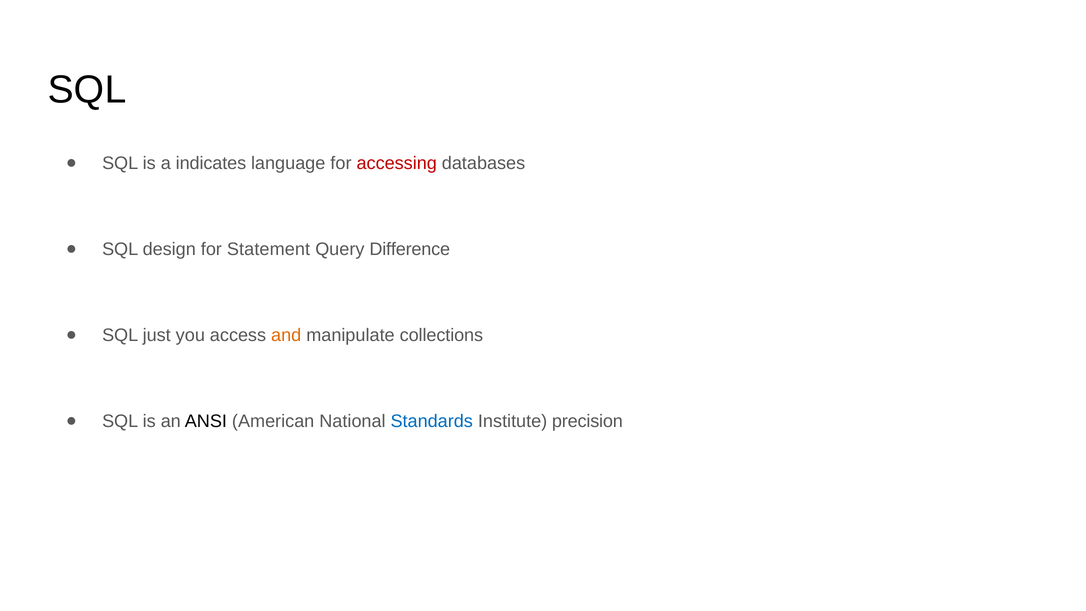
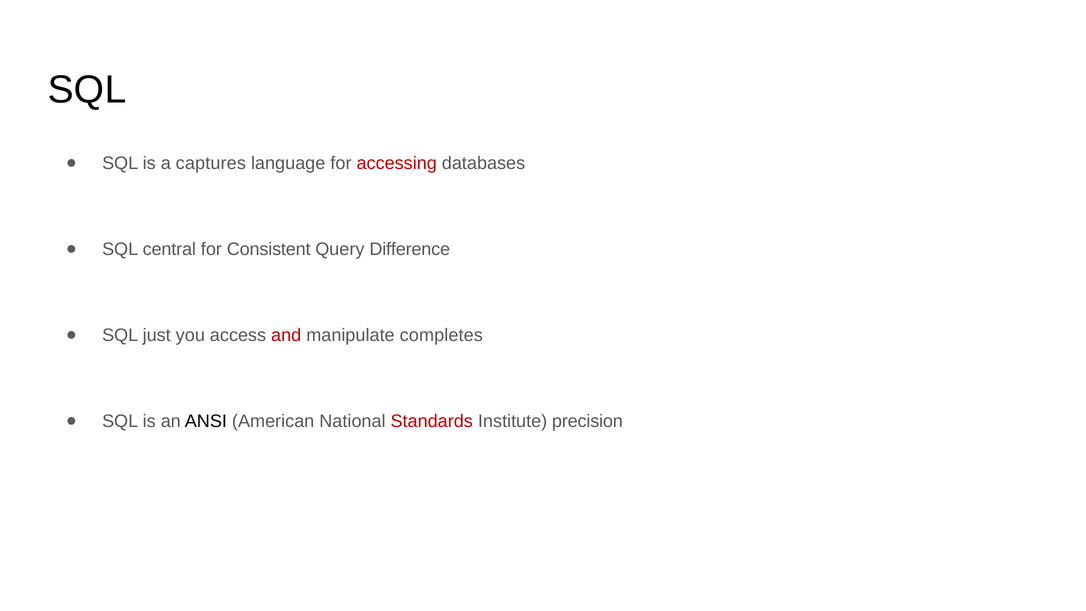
indicates: indicates -> captures
design: design -> central
Statement: Statement -> Consistent
and colour: orange -> red
collections: collections -> completes
Standards colour: blue -> red
